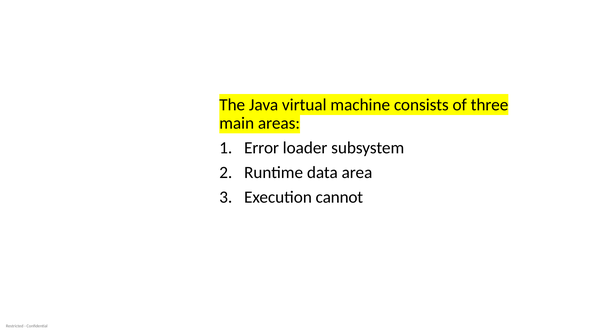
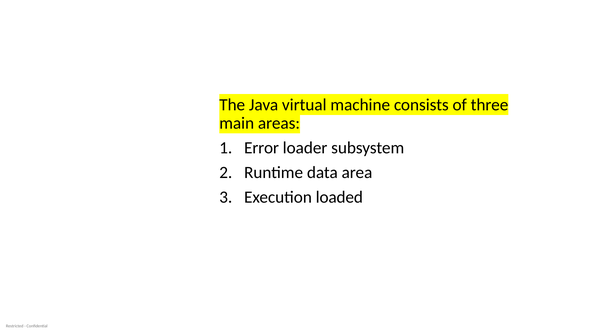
cannot: cannot -> loaded
